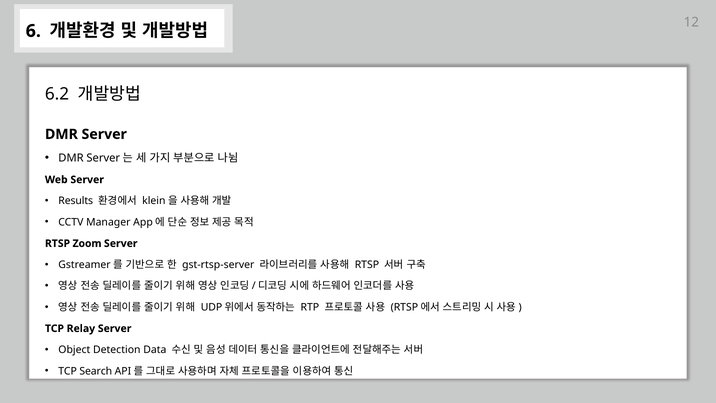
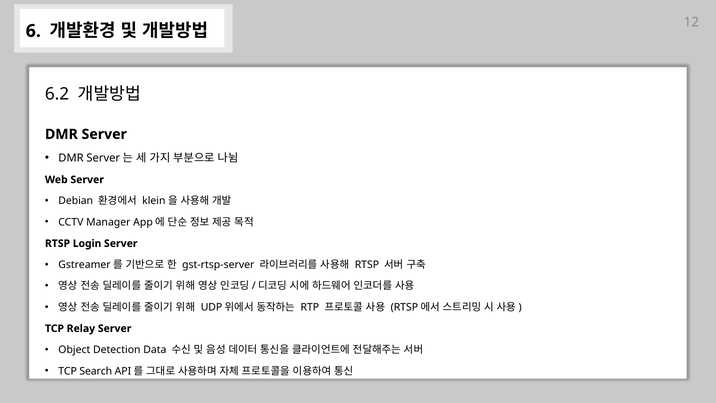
Results: Results -> Debian
Zoom: Zoom -> Login
